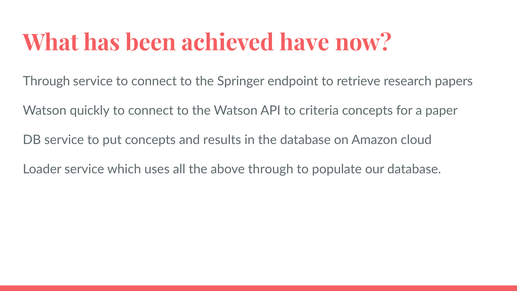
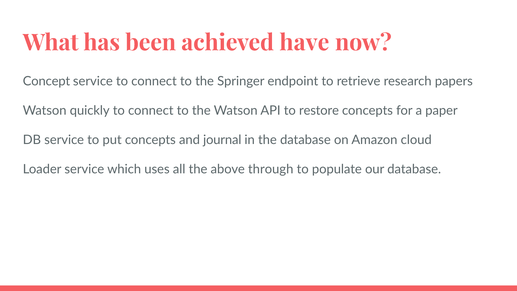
Through at (46, 81): Through -> Concept
criteria: criteria -> restore
results: results -> journal
